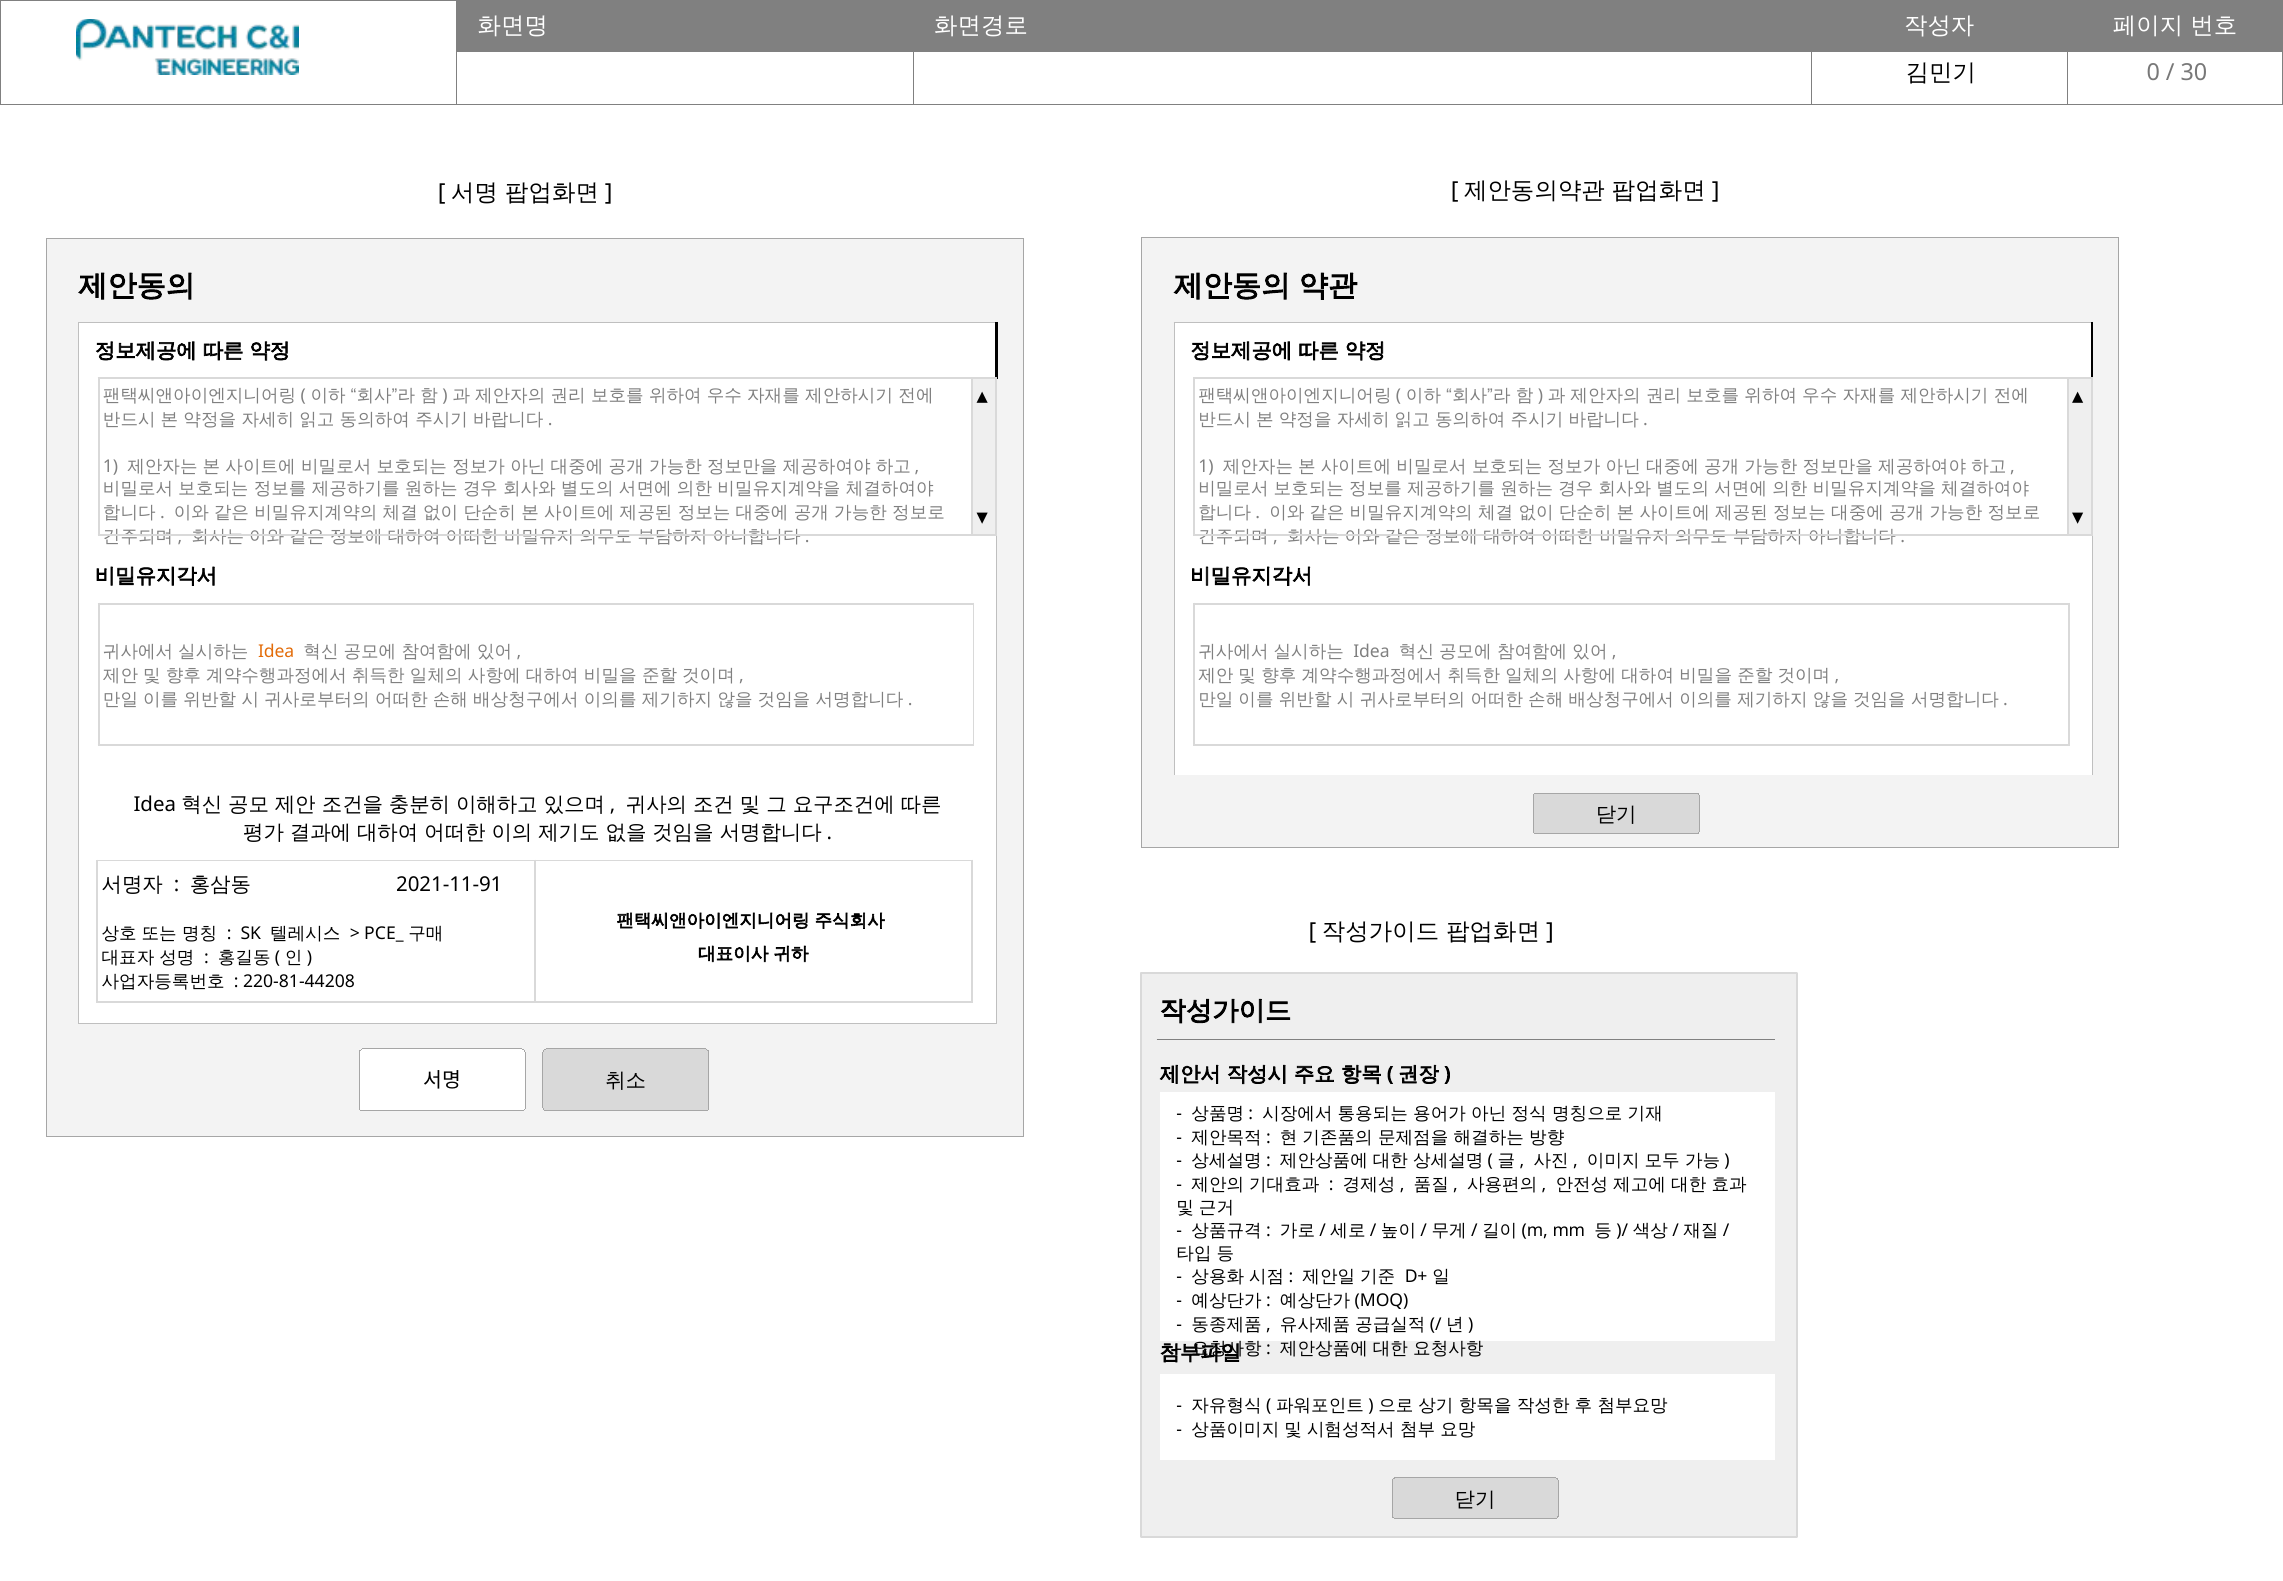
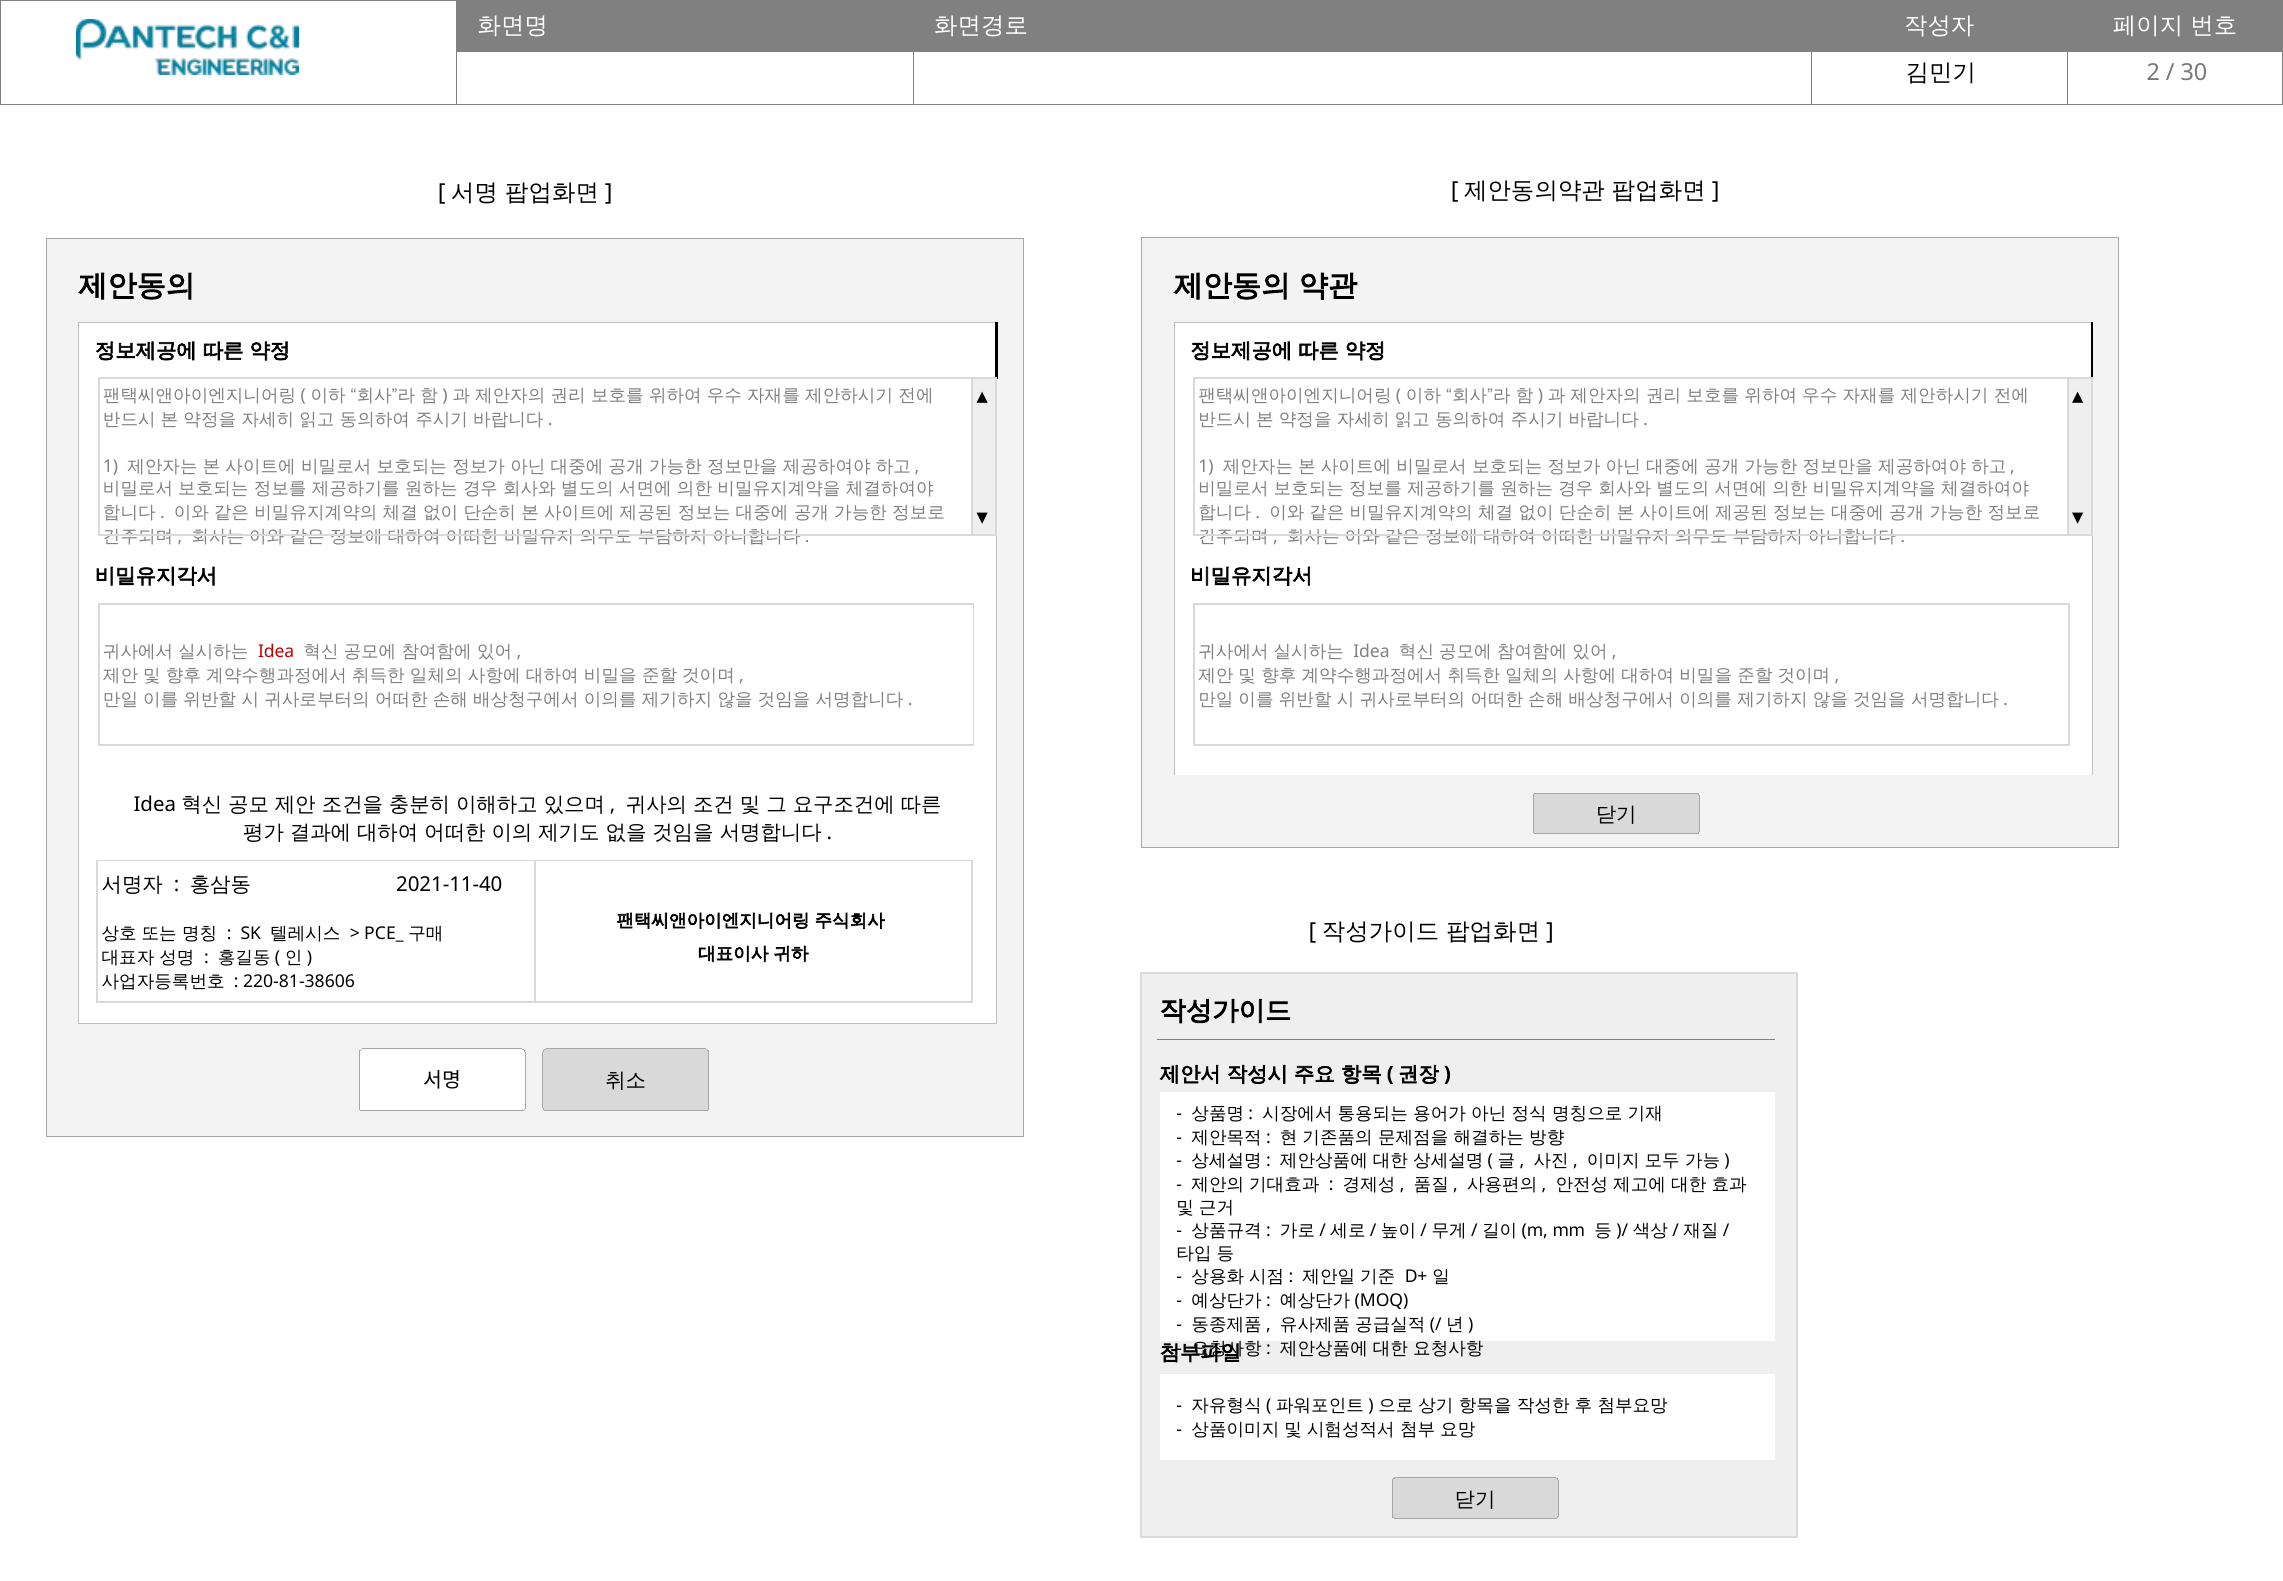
0: 0 -> 2
Idea at (276, 651) colour: orange -> red
2021-11-91: 2021-11-91 -> 2021-11-40
220-81-44208: 220-81-44208 -> 220-81-38606
